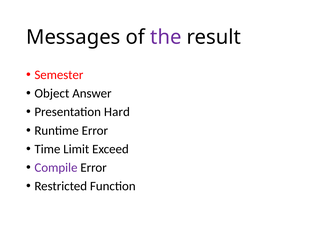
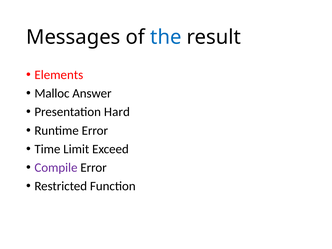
the colour: purple -> blue
Semester: Semester -> Elements
Object: Object -> Malloc
